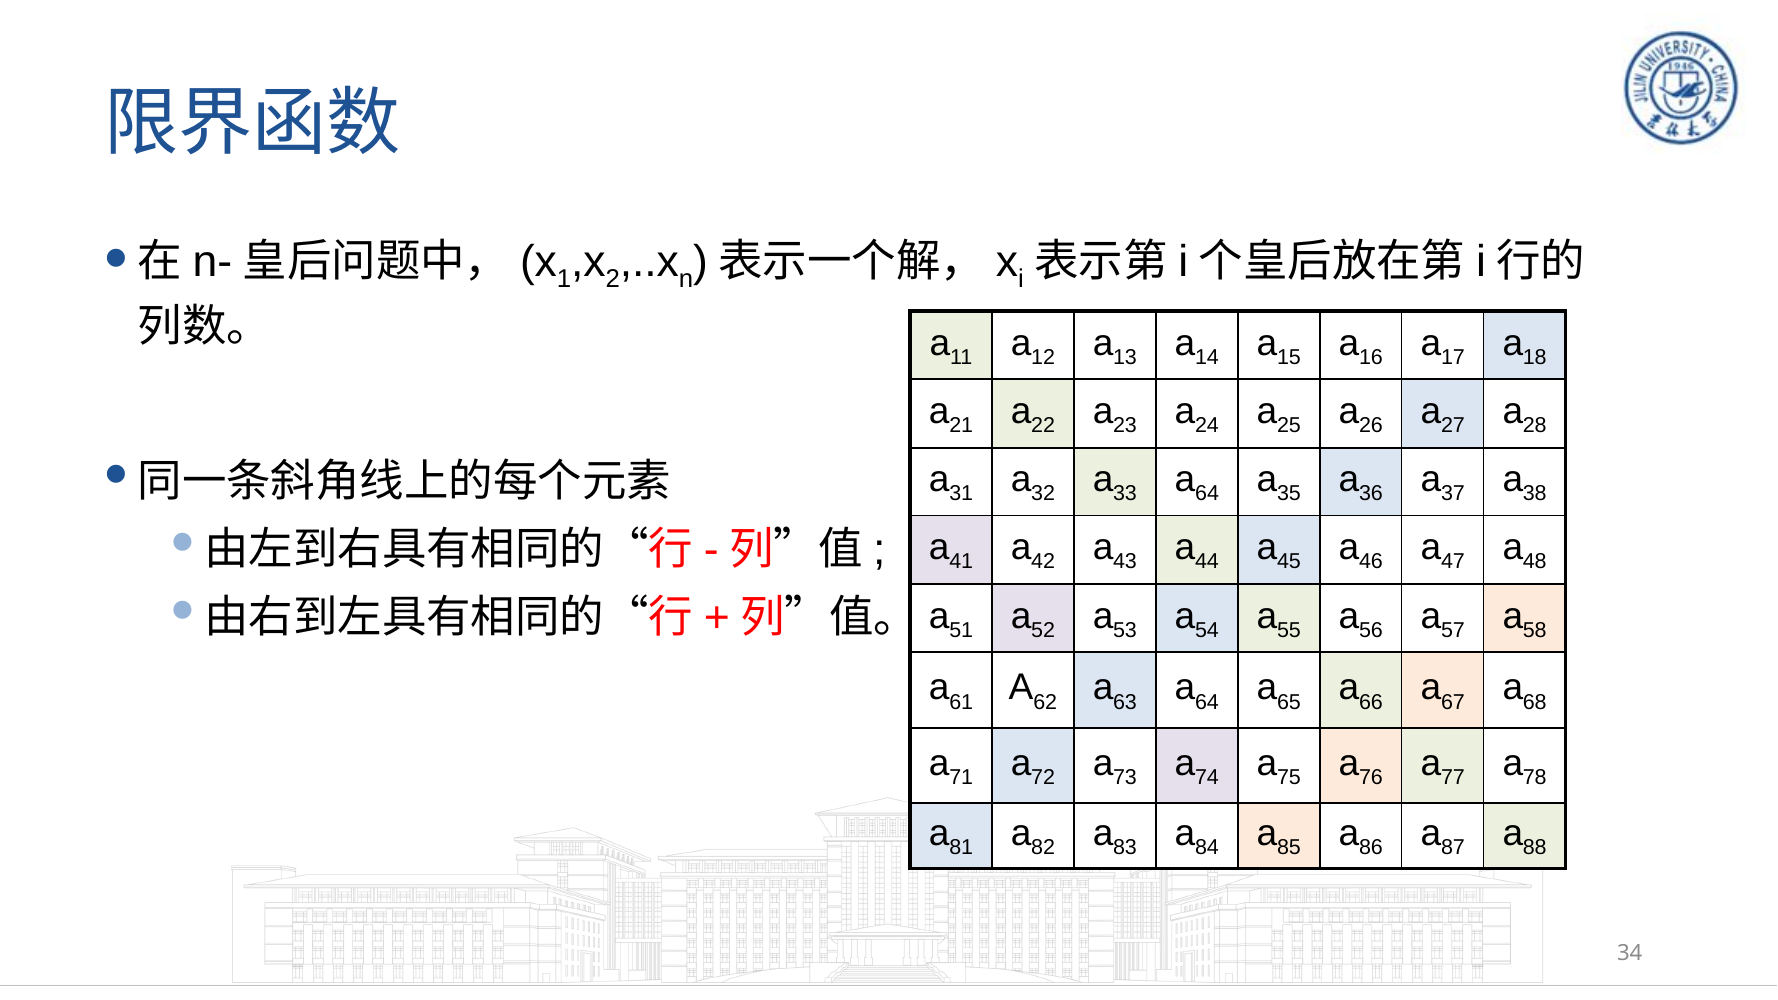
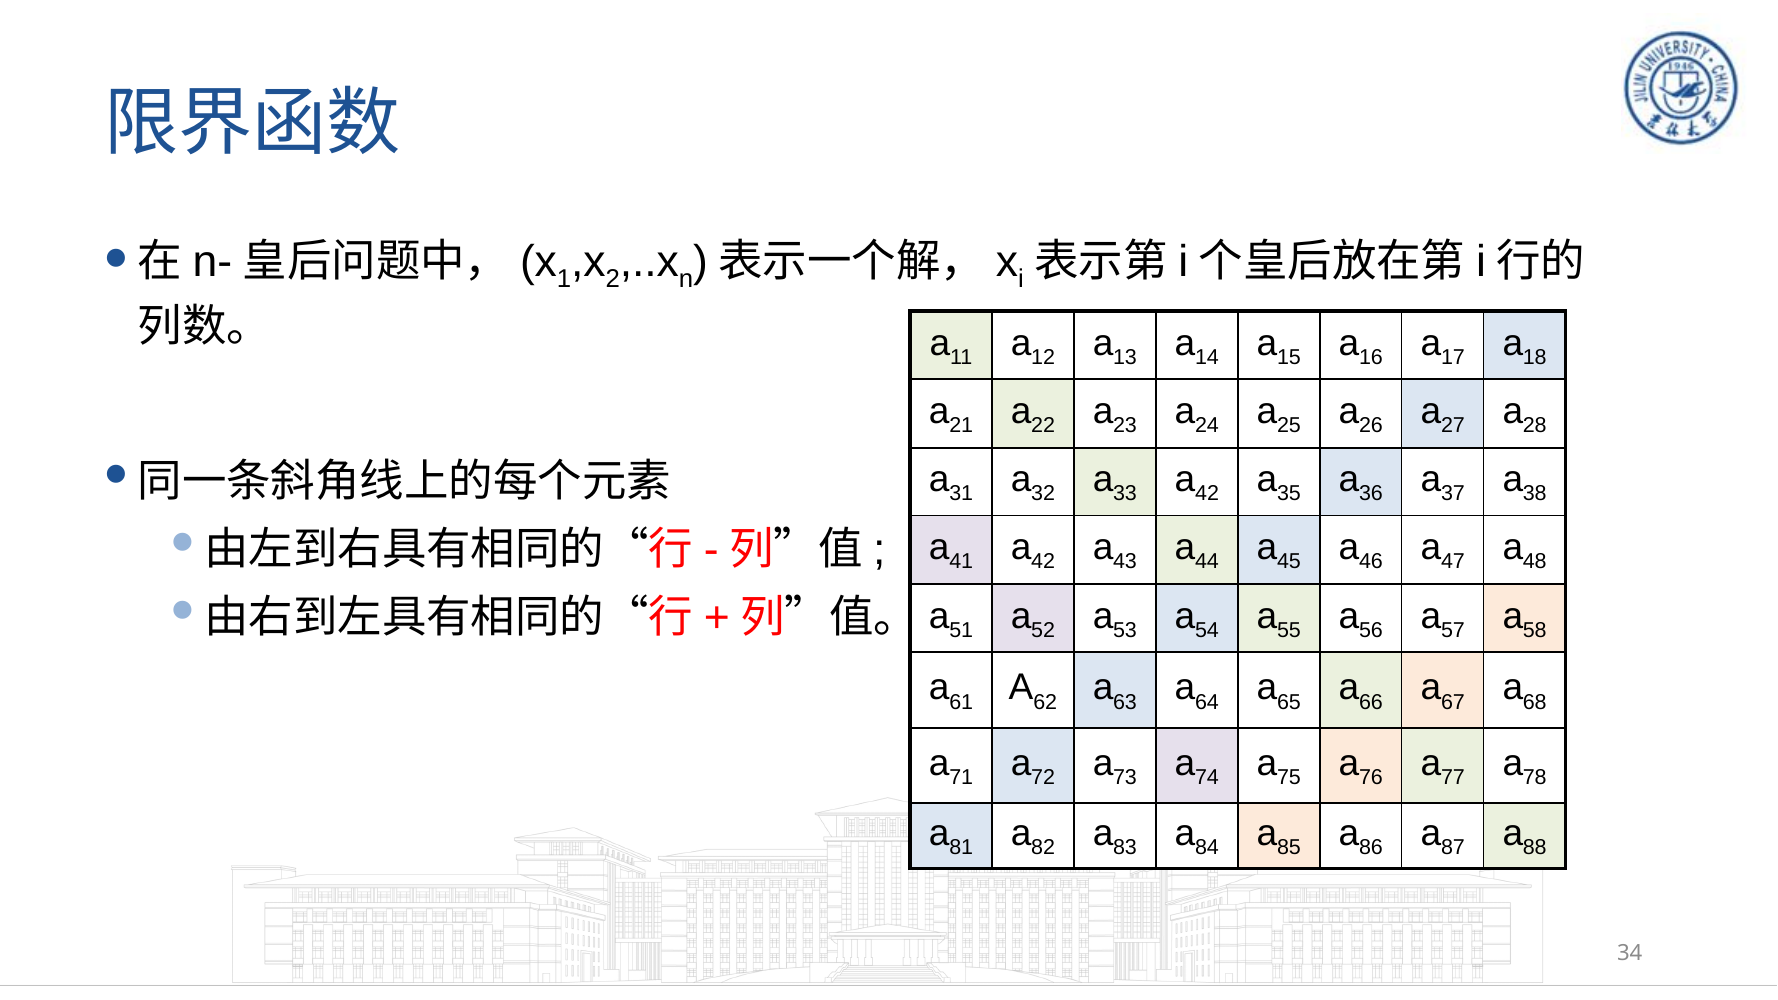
64 at (1207, 494): 64 -> 42
